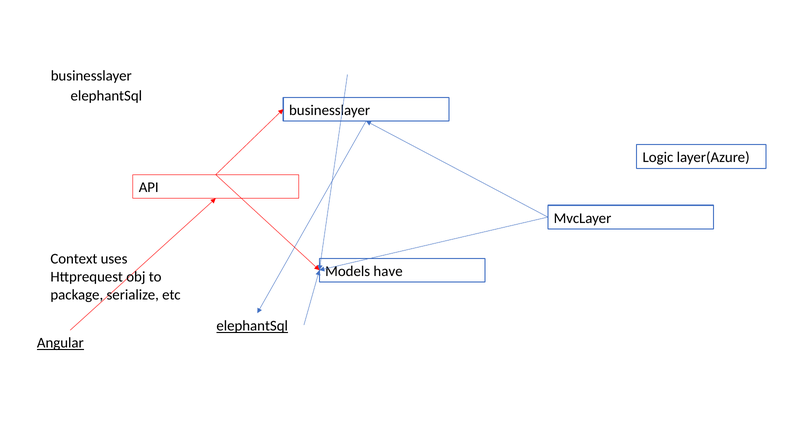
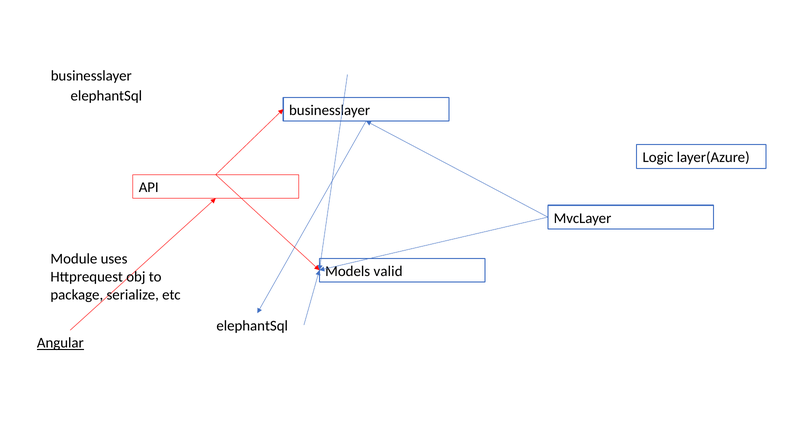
Context: Context -> Module
have: have -> valid
elephantSql at (252, 326) underline: present -> none
